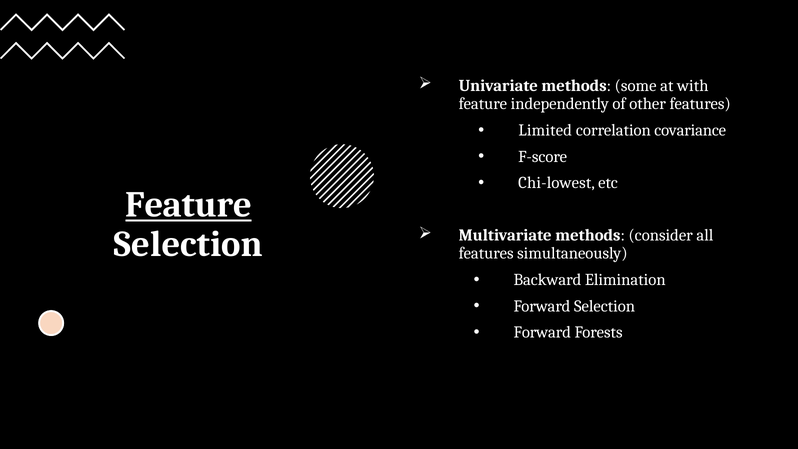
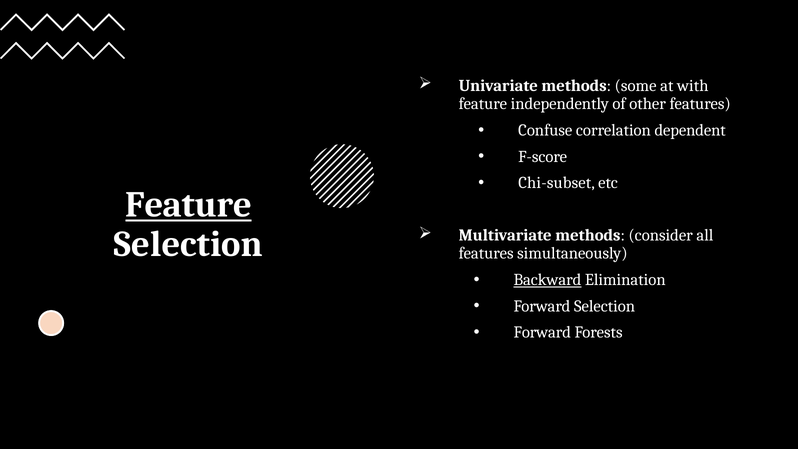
Limited: Limited -> Confuse
covariance: covariance -> dependent
Chi-lowest: Chi-lowest -> Chi-subset
Backward underline: none -> present
